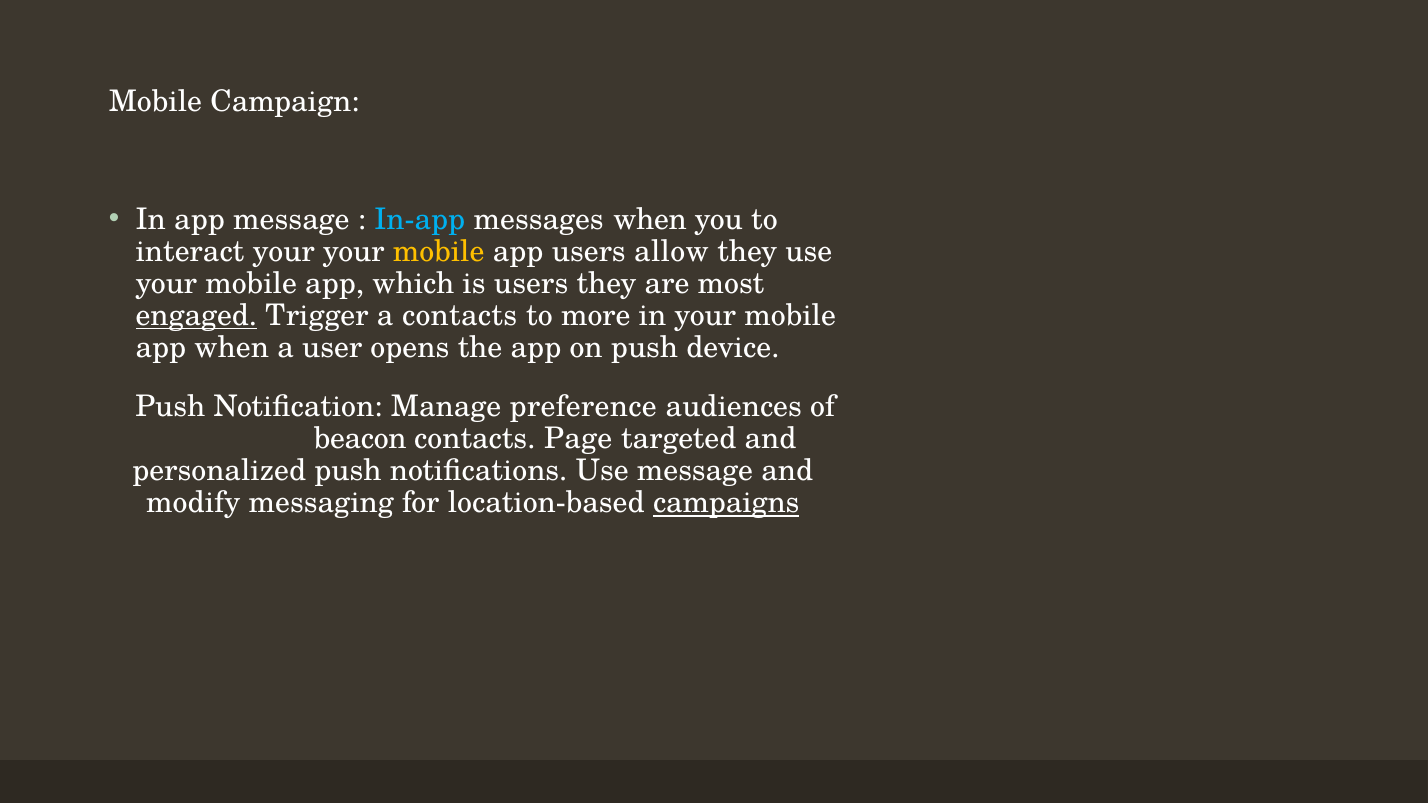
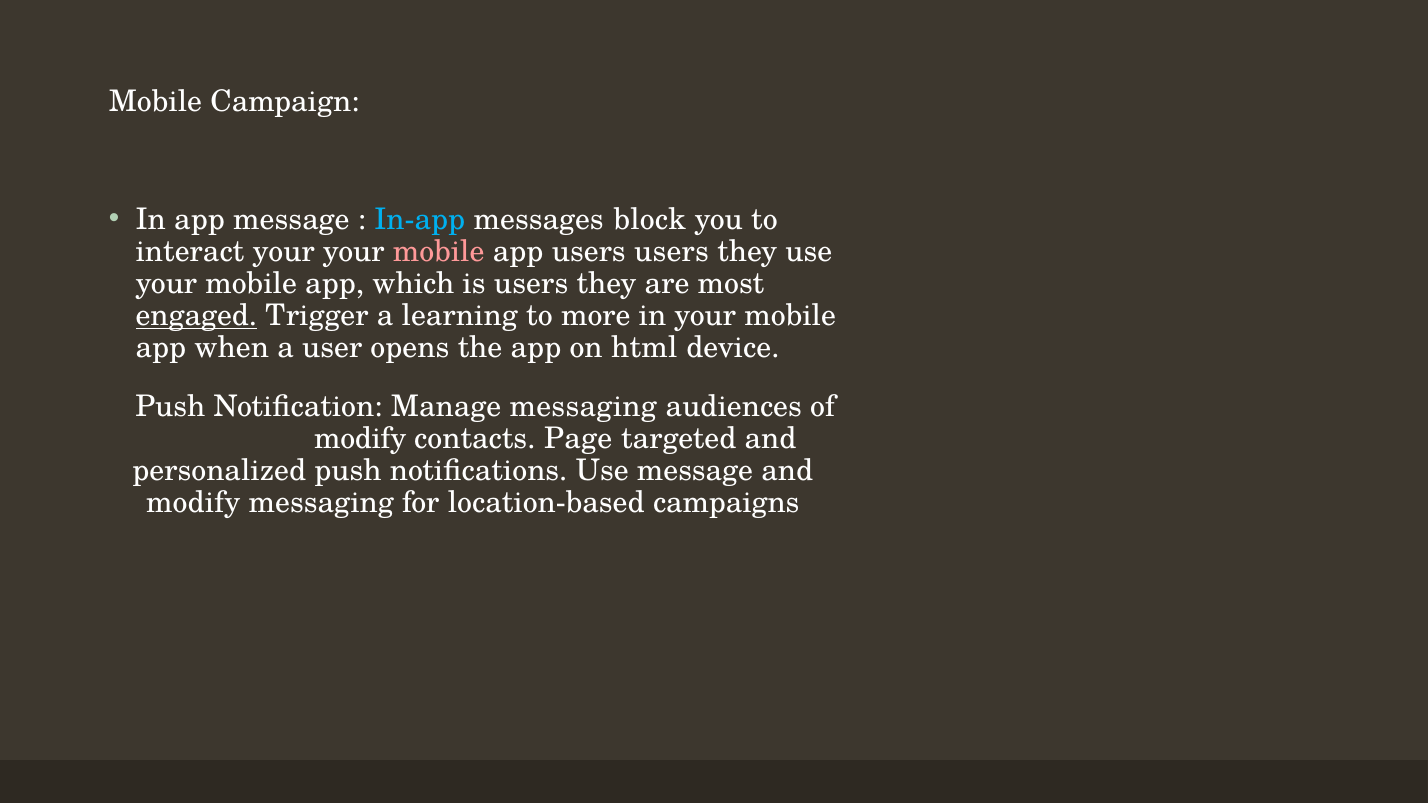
messages when: when -> block
mobile at (439, 252) colour: yellow -> pink
users allow: allow -> users
a contacts: contacts -> learning
on push: push -> html
Manage preference: preference -> messaging
beacon at (360, 439): beacon -> modify
campaigns underline: present -> none
